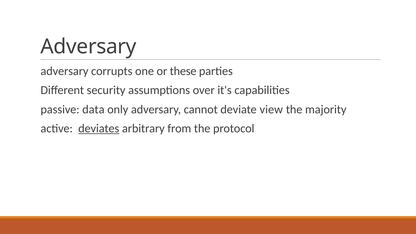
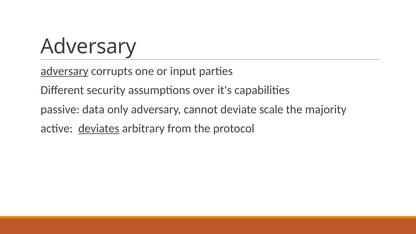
adversary at (64, 71) underline: none -> present
these: these -> input
view: view -> scale
